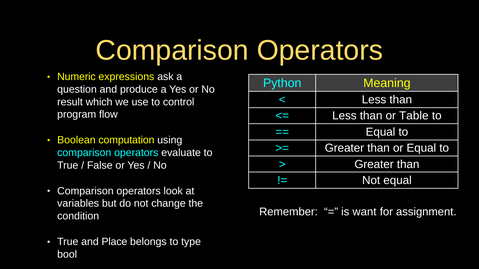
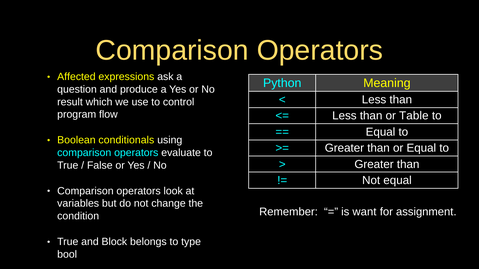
Numeric: Numeric -> Affected
computation: computation -> conditionals
Place: Place -> Block
